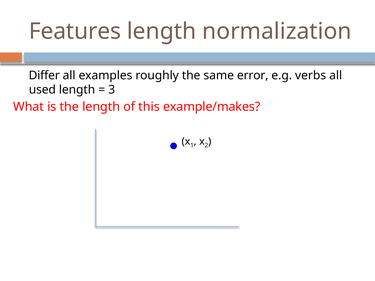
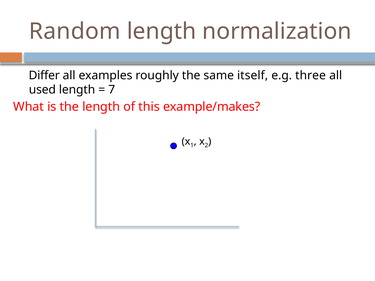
Features: Features -> Random
error: error -> itself
verbs: verbs -> three
3: 3 -> 7
